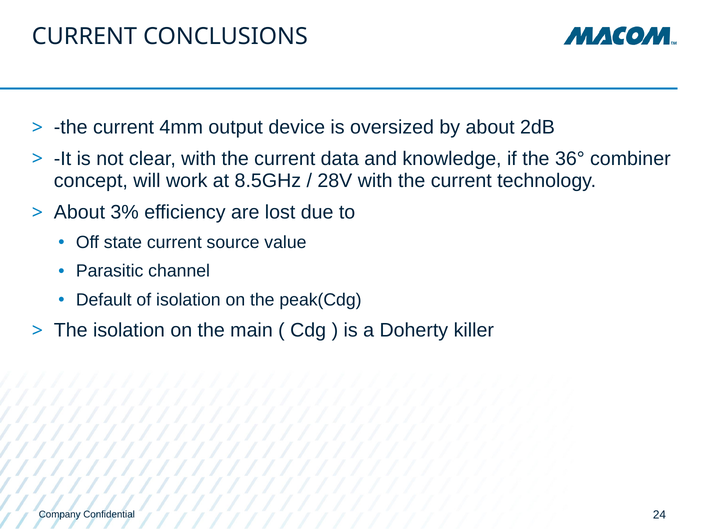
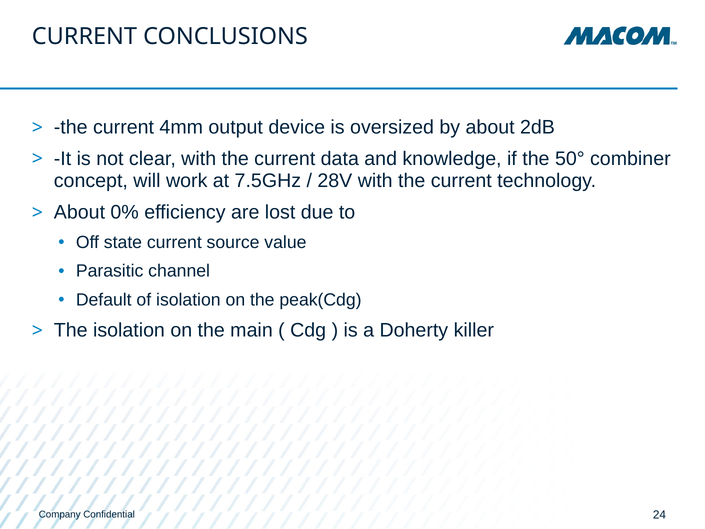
36°: 36° -> 50°
8.5GHz: 8.5GHz -> 7.5GHz
3%: 3% -> 0%
